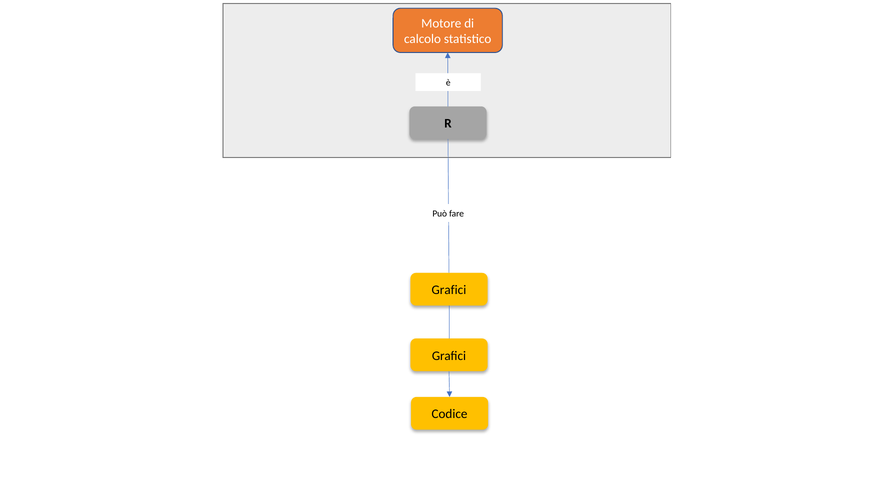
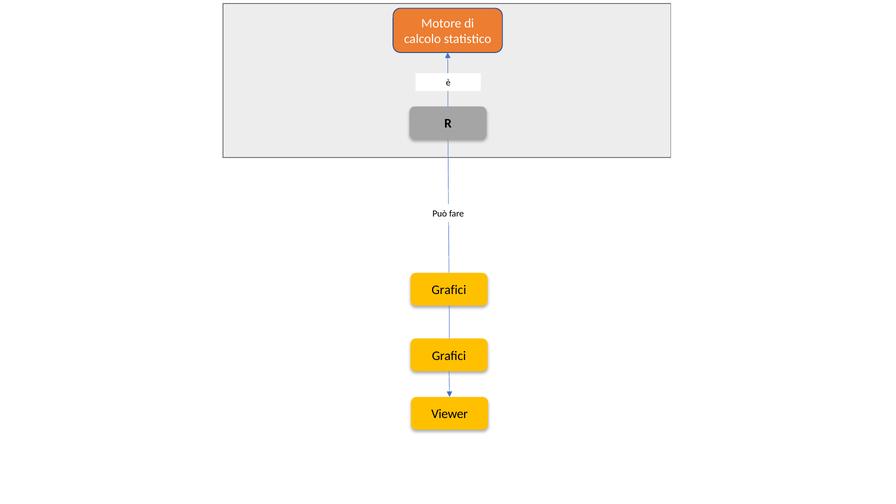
Codice: Codice -> Viewer
